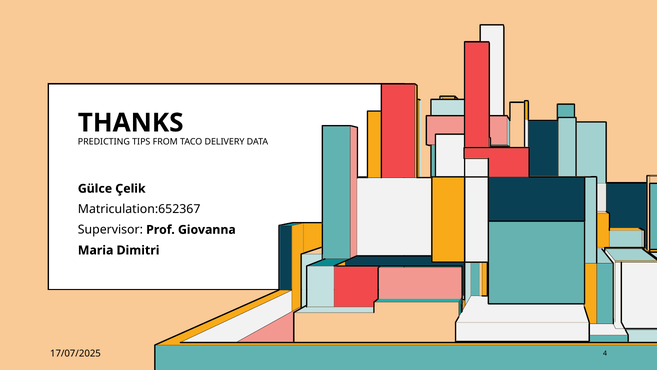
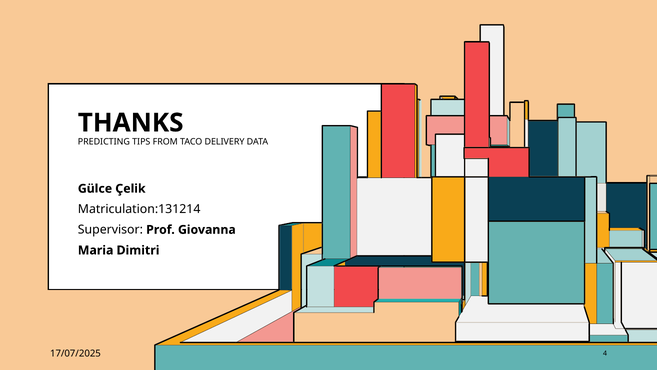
Matriculation:652367: Matriculation:652367 -> Matriculation:131214
